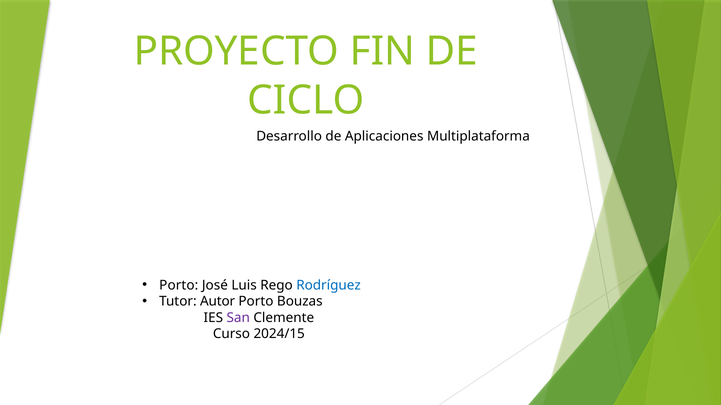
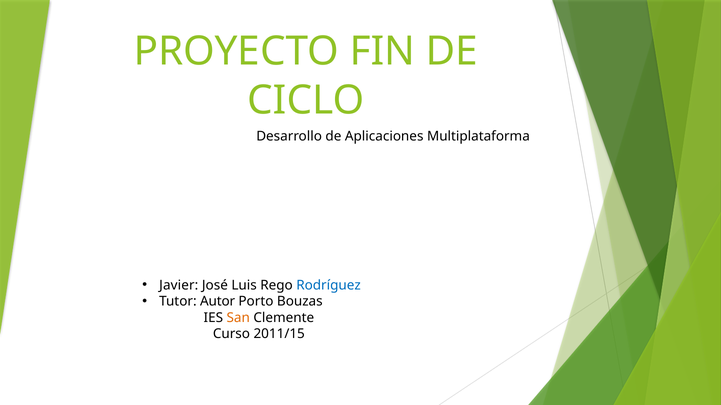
Porto at (179, 286): Porto -> Javier
San colour: purple -> orange
2024/15: 2024/15 -> 2011/15
